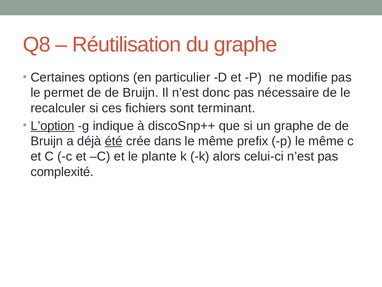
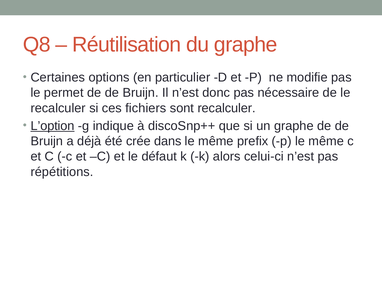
sont terminant: terminant -> recalculer
été underline: present -> none
plante: plante -> défaut
complexité: complexité -> répétitions
